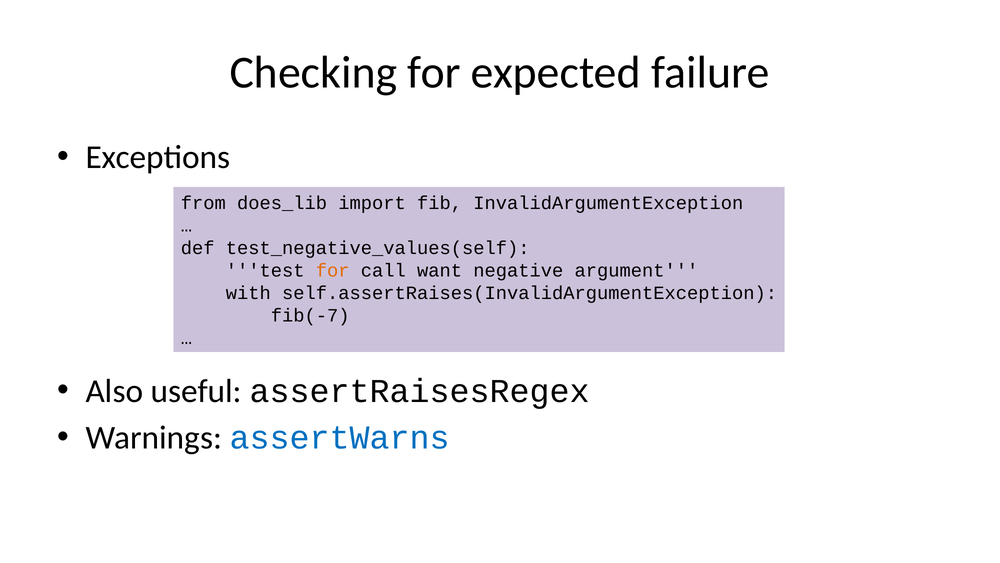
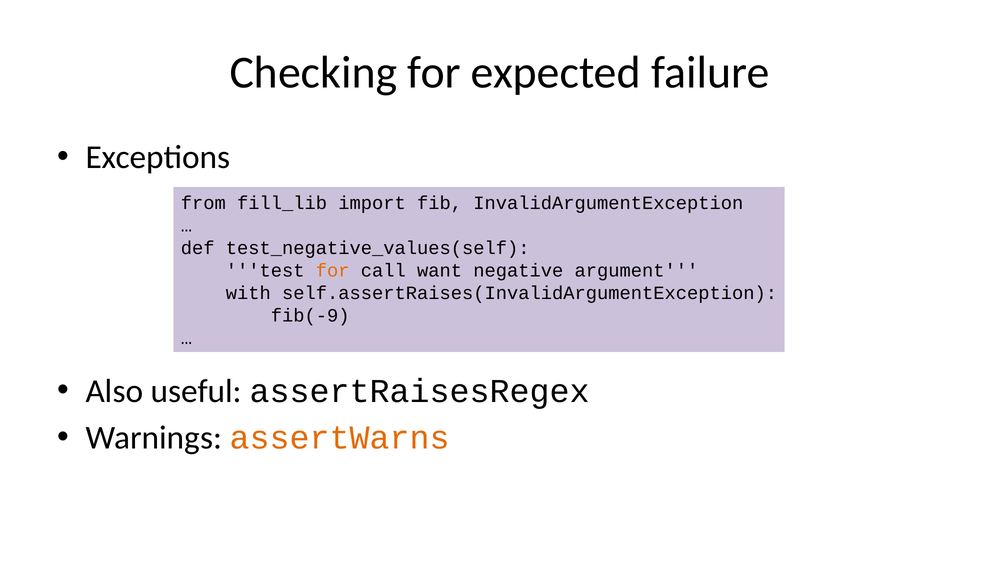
does_lib: does_lib -> fill_lib
fib(-7: fib(-7 -> fib(-9
assertWarns colour: blue -> orange
